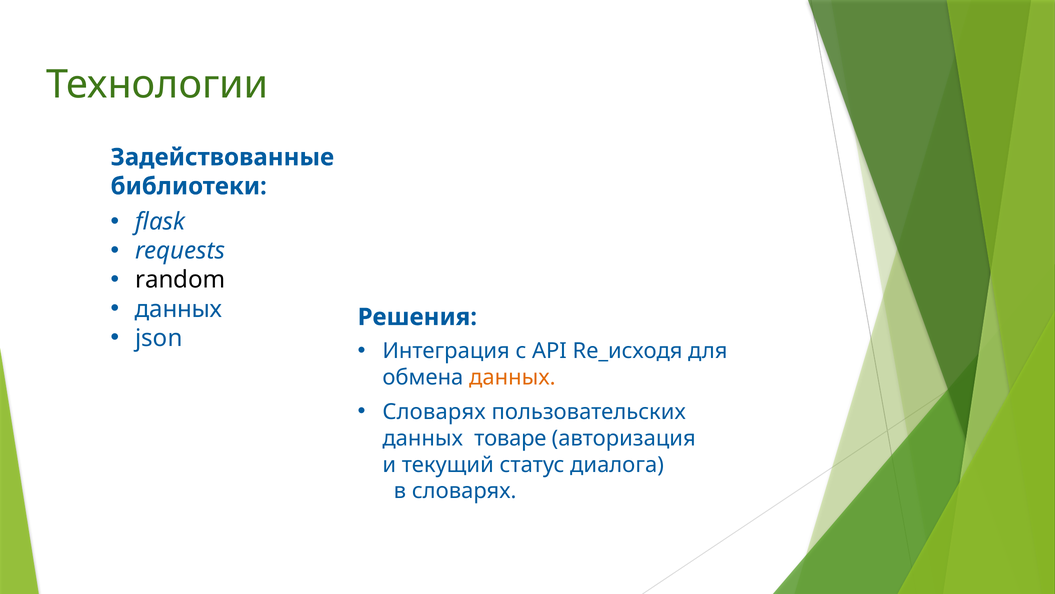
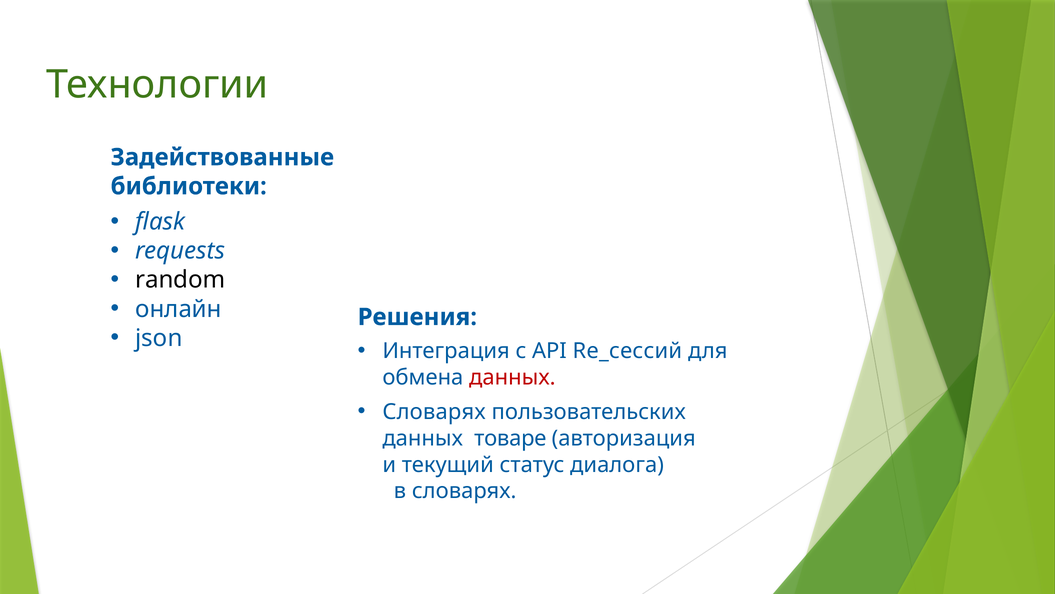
данных at (179, 309): данных -> онлайн
Re_исходя: Re_исходя -> Re_сессий
данных at (512, 377) colour: orange -> red
